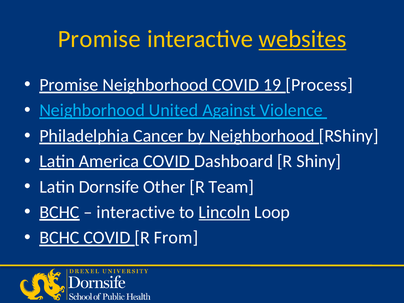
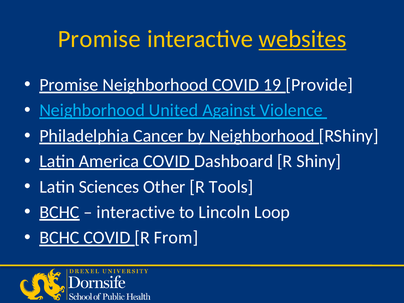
Process: Process -> Provide
Dornsife: Dornsife -> Sciences
Team: Team -> Tools
Lincoln underline: present -> none
